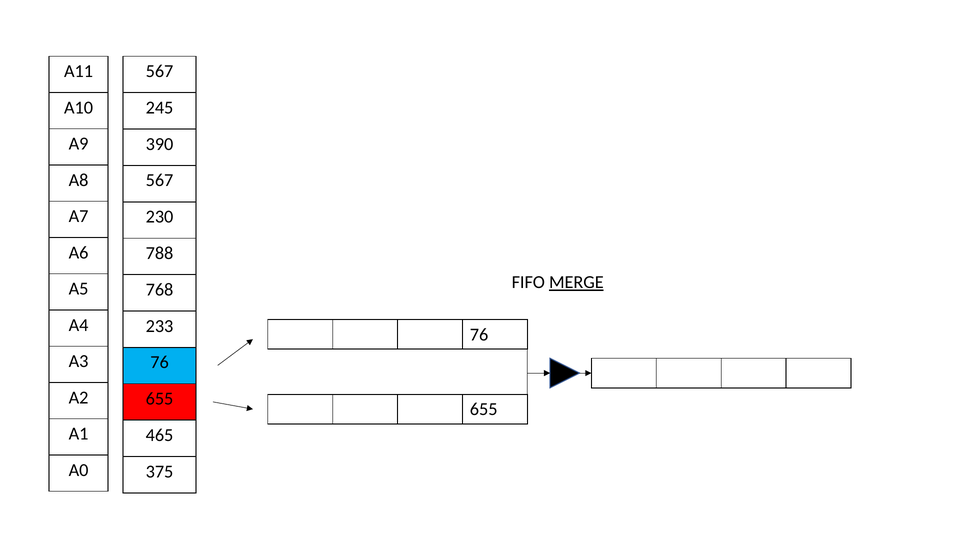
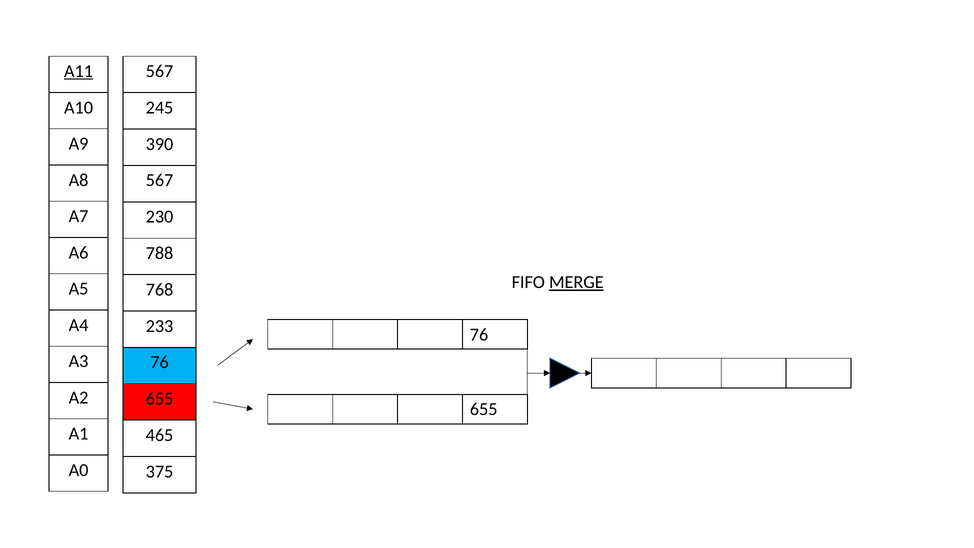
A11 underline: none -> present
